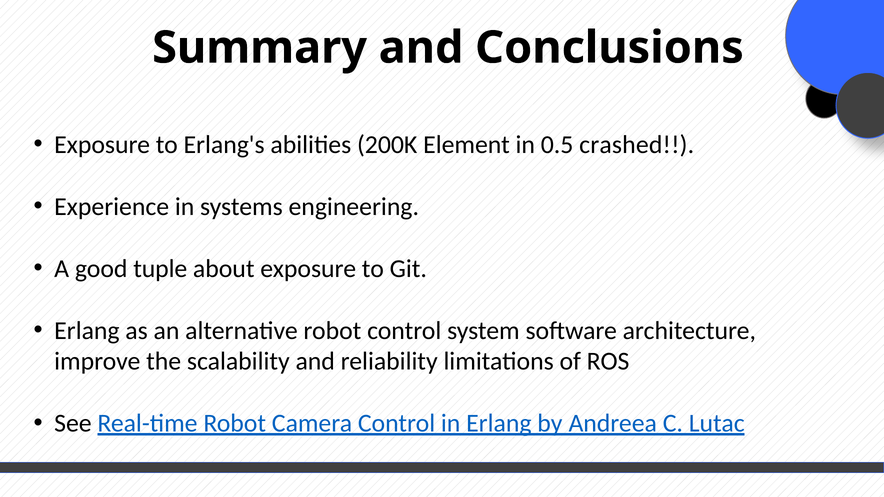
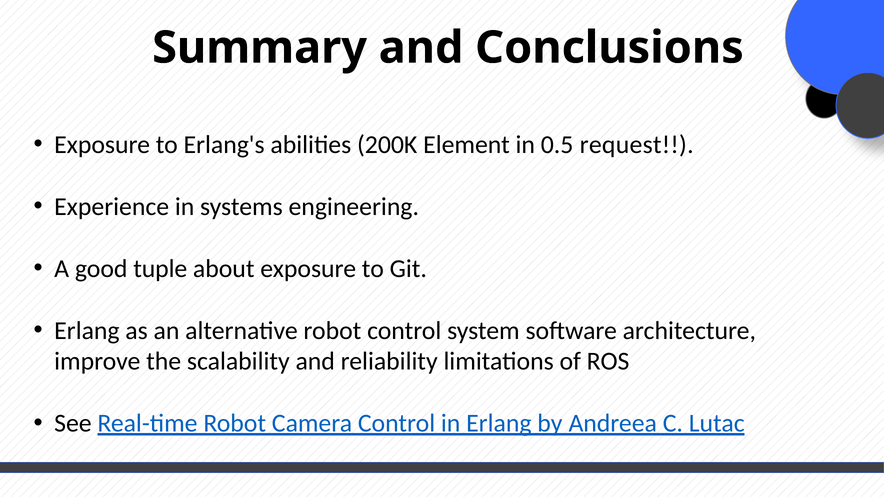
crashed: crashed -> request
